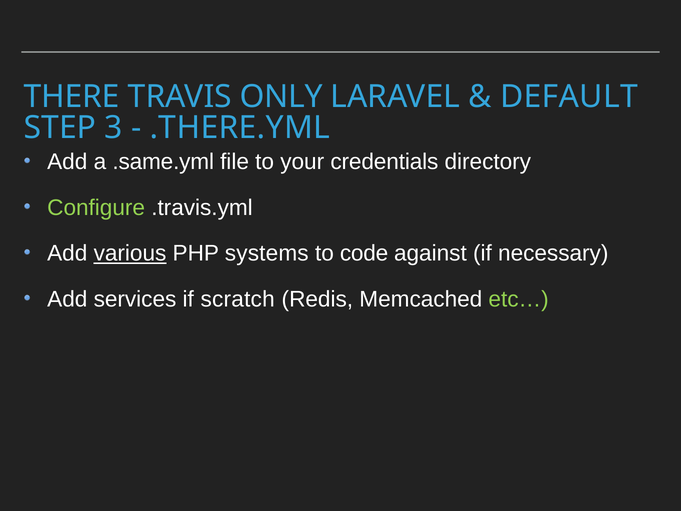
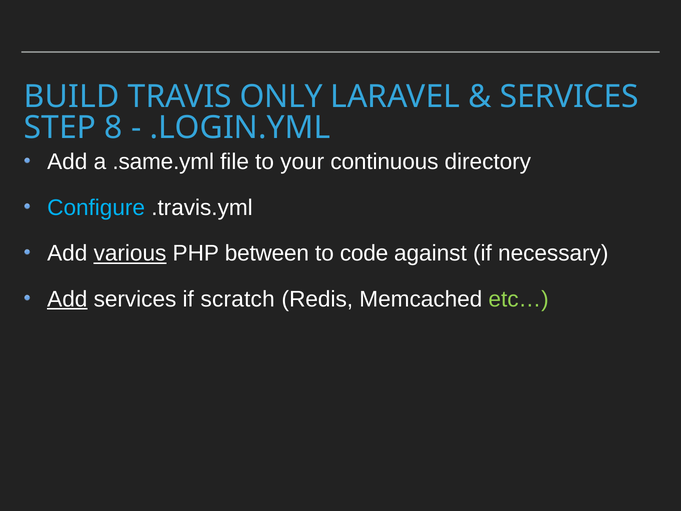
THERE: THERE -> BUILD
DEFAULT at (569, 97): DEFAULT -> SERVICES
3: 3 -> 8
.THERE.YML: .THERE.YML -> .LOGIN.YML
credentials: credentials -> continuous
Configure colour: light green -> light blue
systems: systems -> between
Add at (67, 299) underline: none -> present
